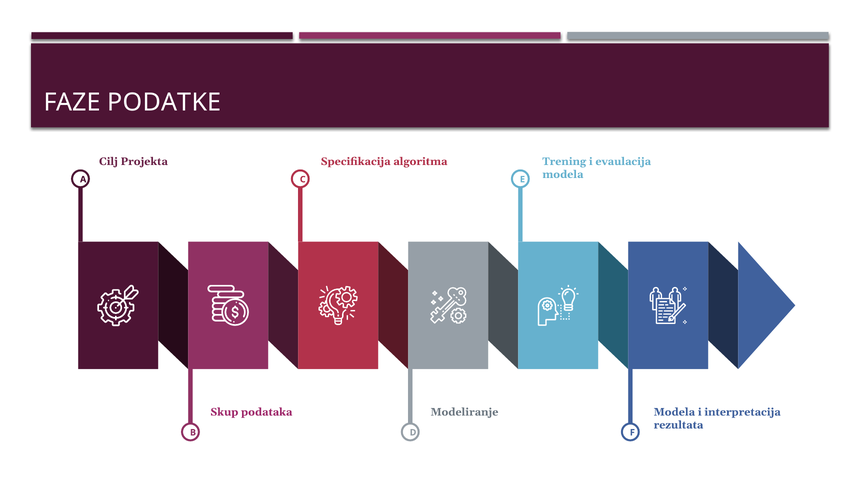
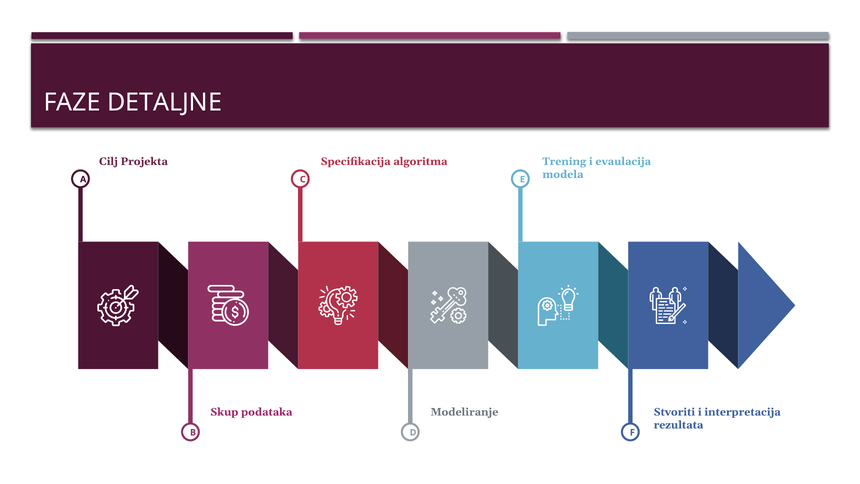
PODATKE: PODATKE -> DETALJNE
Modeliranje Modela: Modela -> Stvoriti
